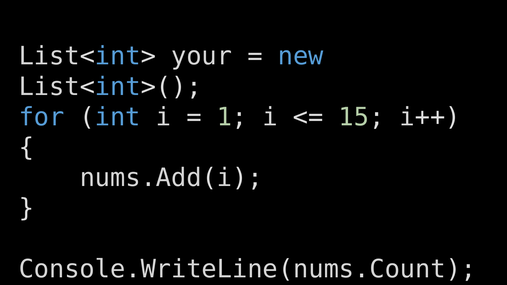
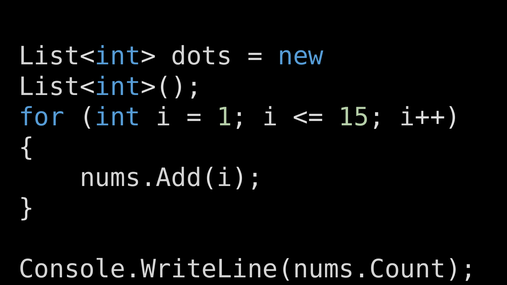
your: your -> dots
